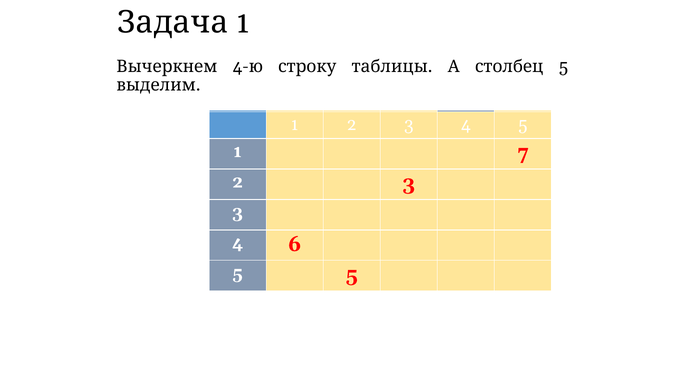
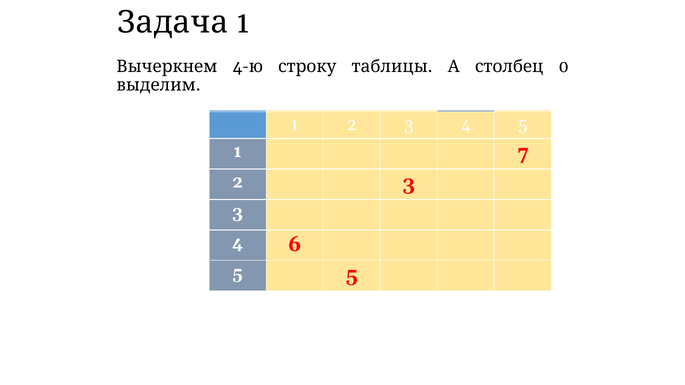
5 at (564, 67): 5 -> 0
